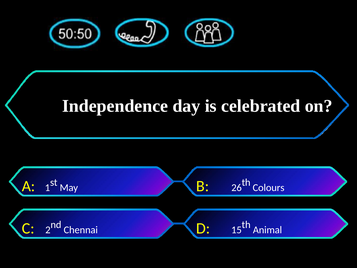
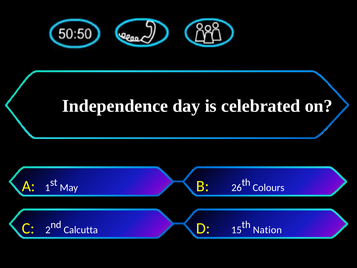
Chennai: Chennai -> Calcutta
Animal: Animal -> Nation
